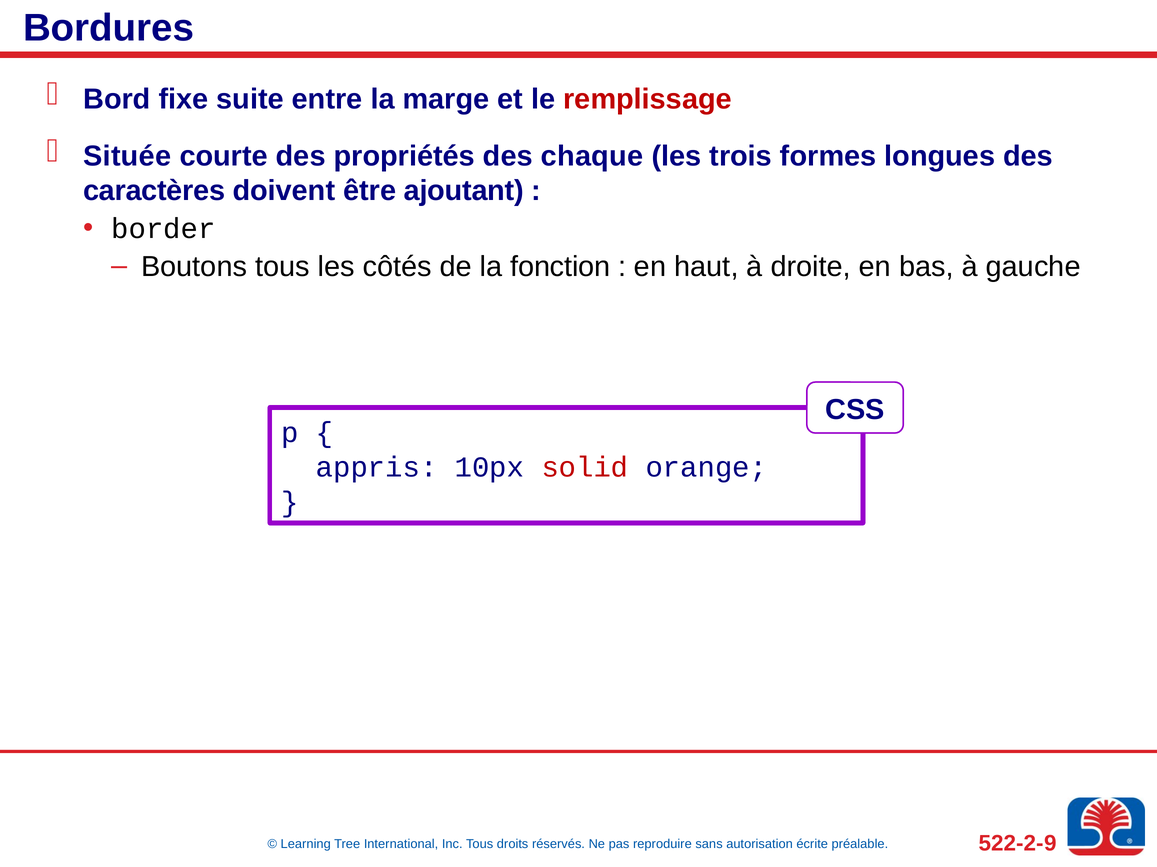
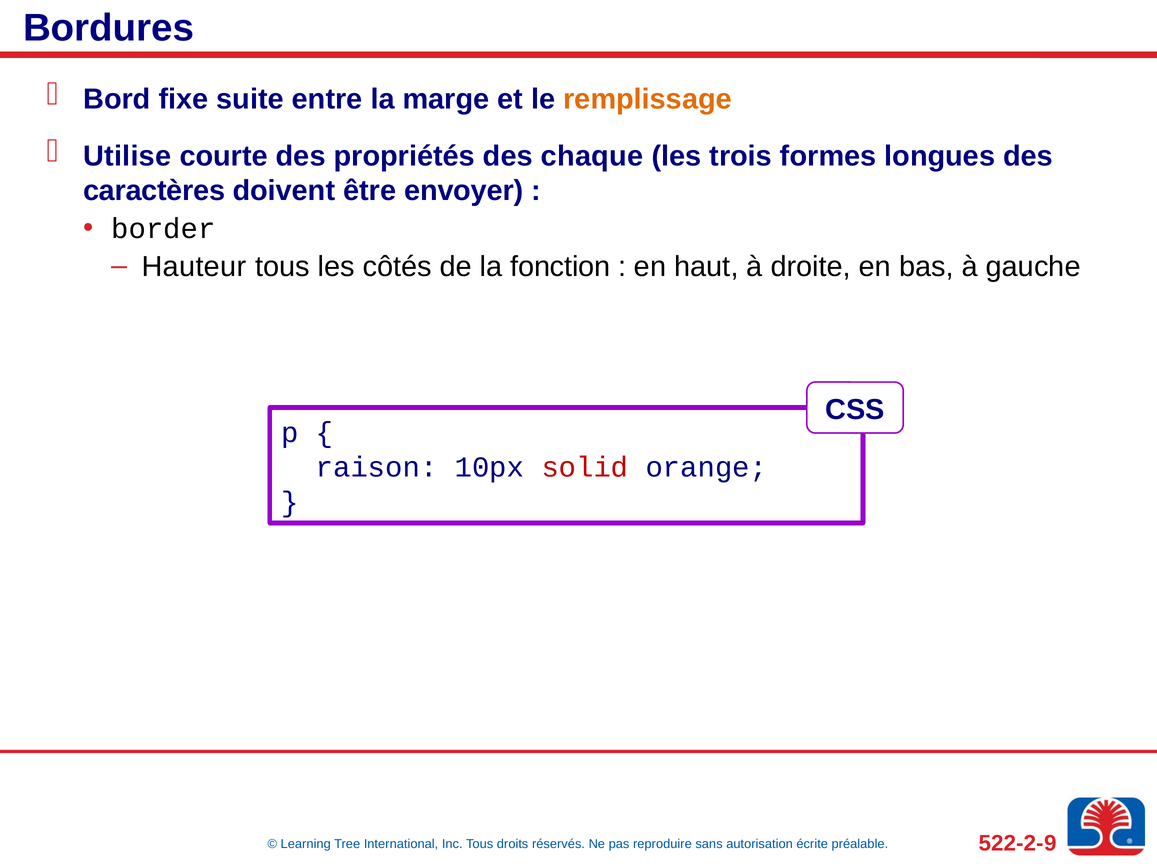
remplissage colour: red -> orange
Située: Située -> Utilise
ajoutant: ajoutant -> envoyer
Boutons: Boutons -> Hauteur
appris: appris -> raison
